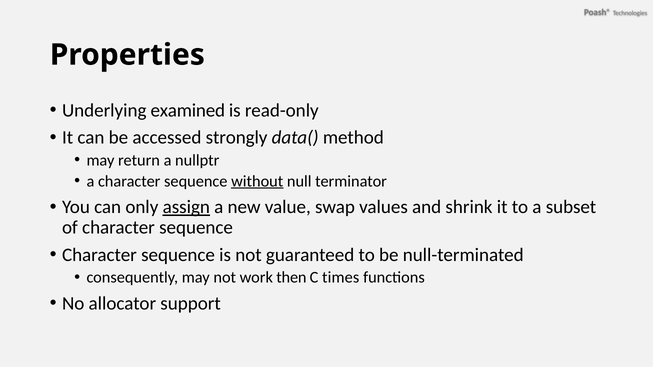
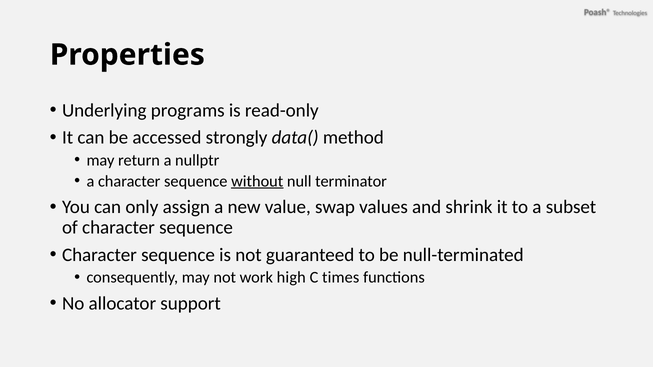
examined: examined -> programs
assign underline: present -> none
then: then -> high
